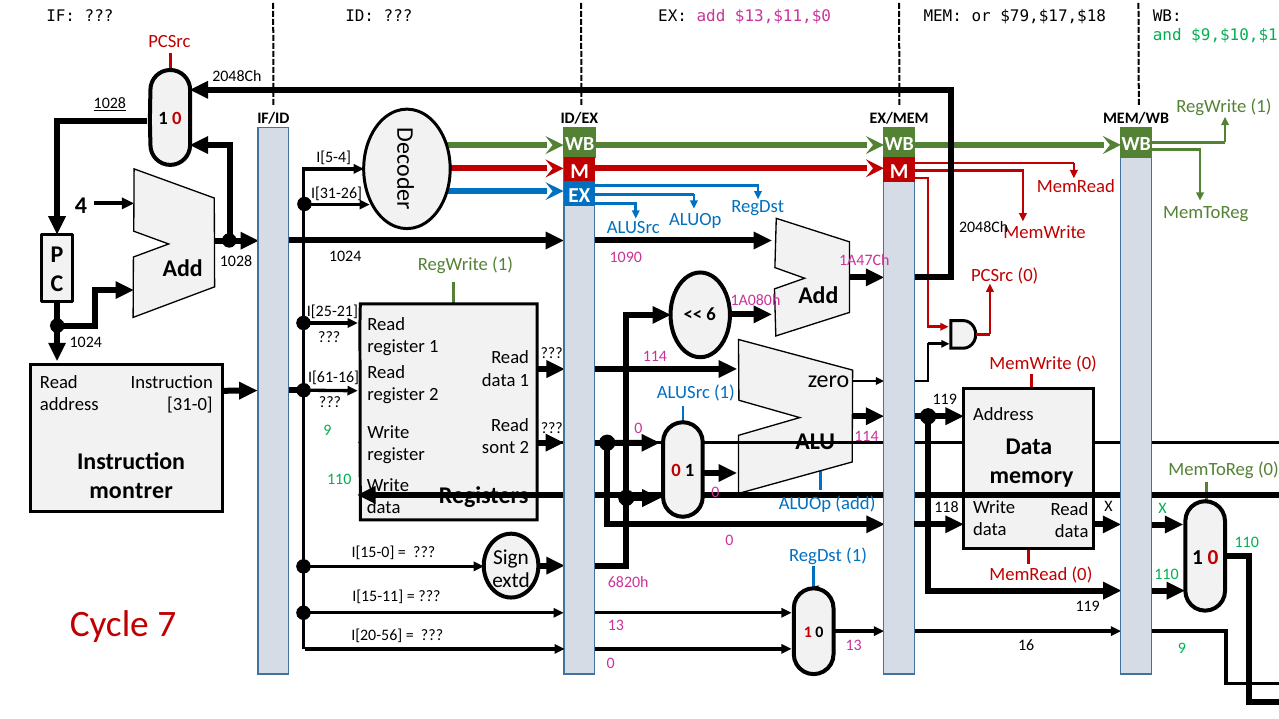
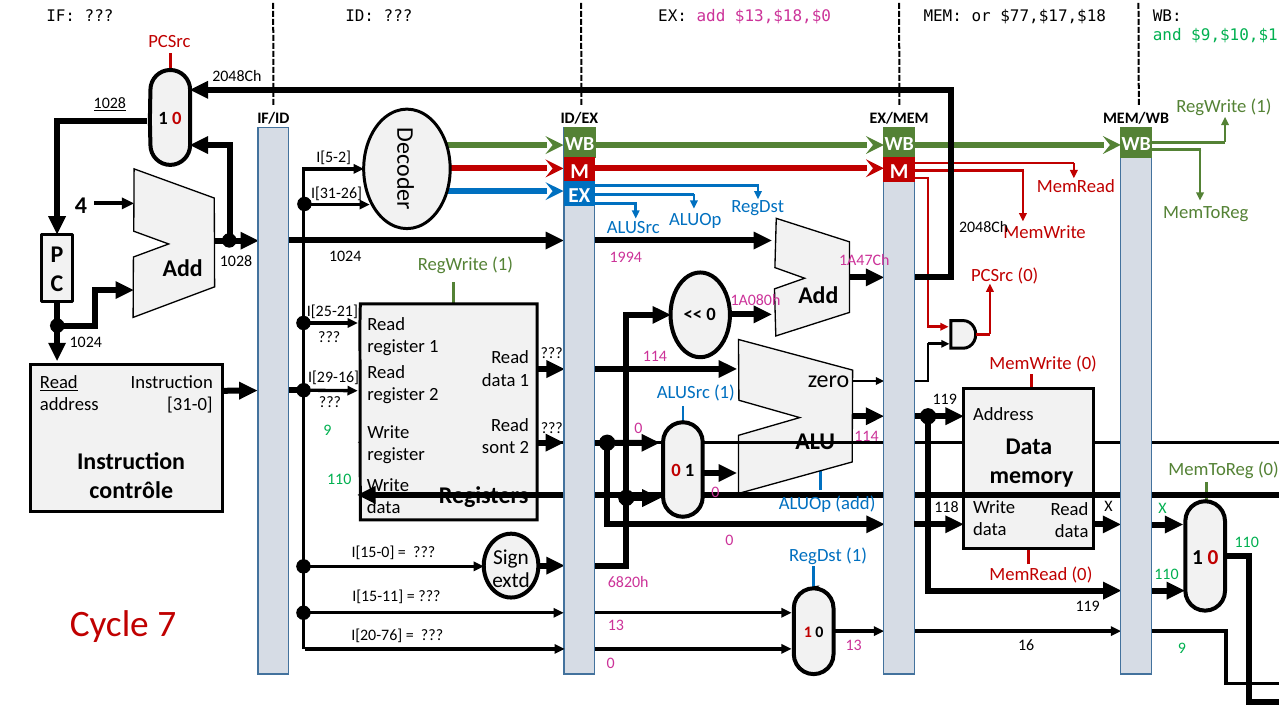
$13,$11,$0: $13,$11,$0 -> $13,$18,$0
$79,$17,$18: $79,$17,$18 -> $77,$17,$18
I[5-4: I[5-4 -> I[5-2
1090: 1090 -> 1994
6 at (711, 314): 6 -> 0
I[61-16: I[61-16 -> I[29-16
Read at (59, 383) underline: none -> present
montrer: montrer -> contrôle
I[20-56: I[20-56 -> I[20-76
